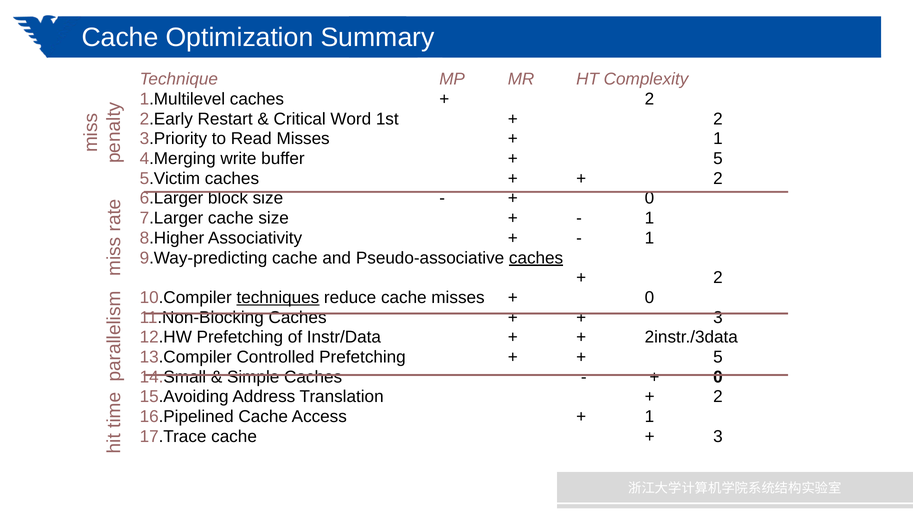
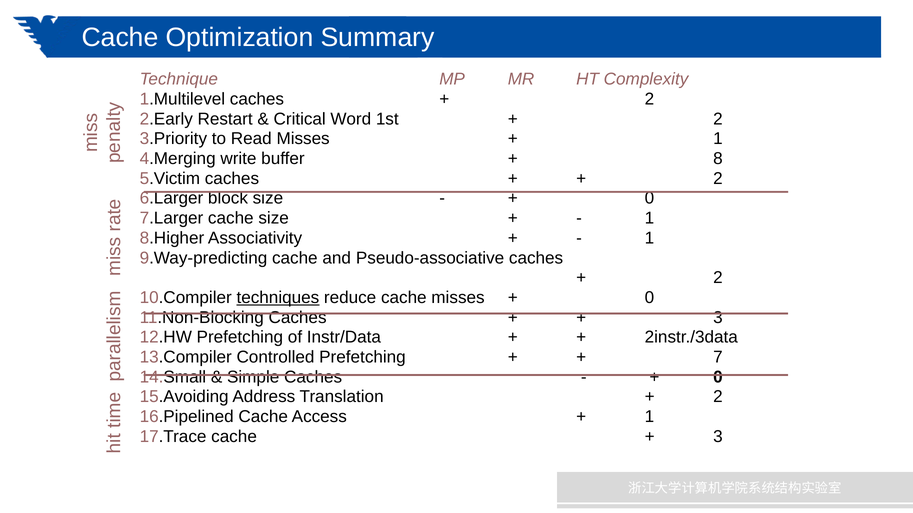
5 at (718, 159): 5 -> 8
caches at (536, 258) underline: present -> none
5 at (718, 358): 5 -> 7
